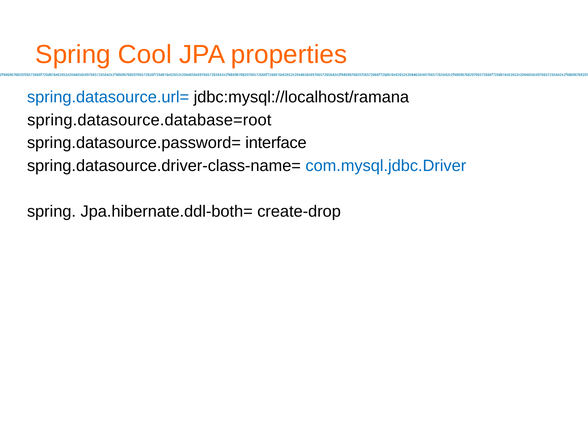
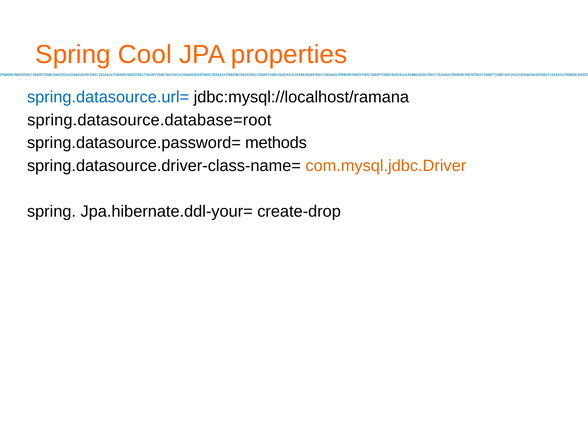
interface: interface -> methods
com.mysql.jdbc.Driver colour: blue -> orange
Jpa.hibernate.ddl-both=: Jpa.hibernate.ddl-both= -> Jpa.hibernate.ddl-your=
